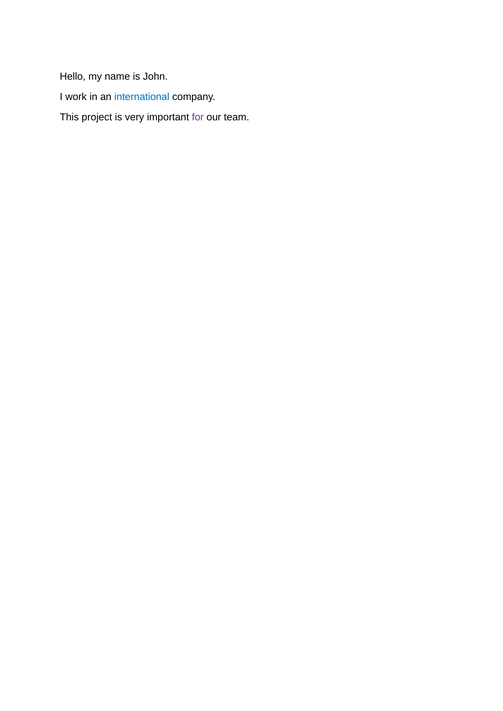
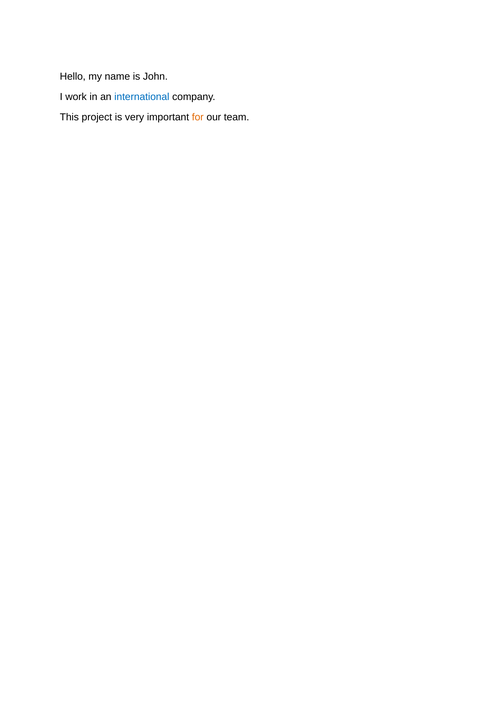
for colour: purple -> orange
